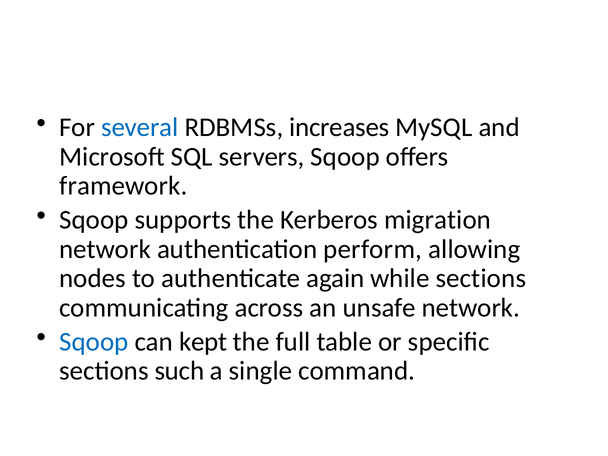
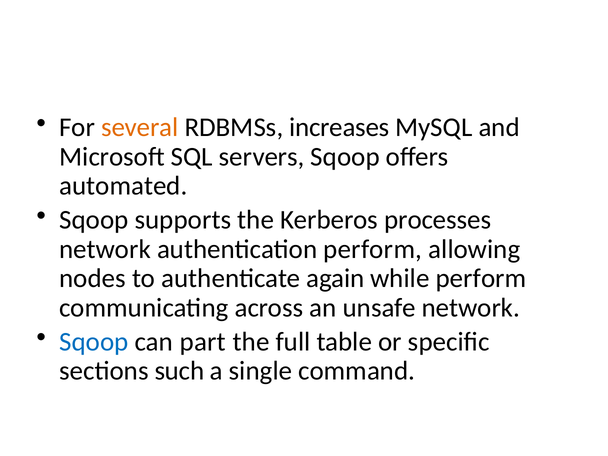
several colour: blue -> orange
framework: framework -> automated
migration: migration -> processes
while sections: sections -> perform
kept: kept -> part
